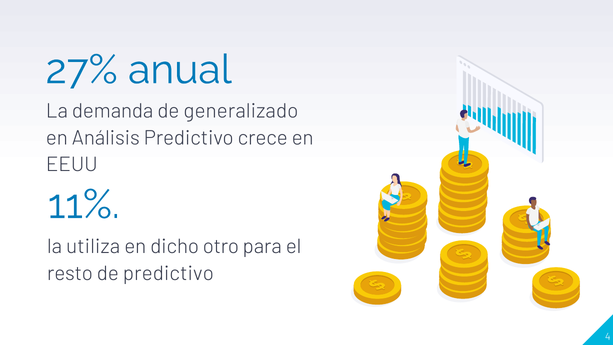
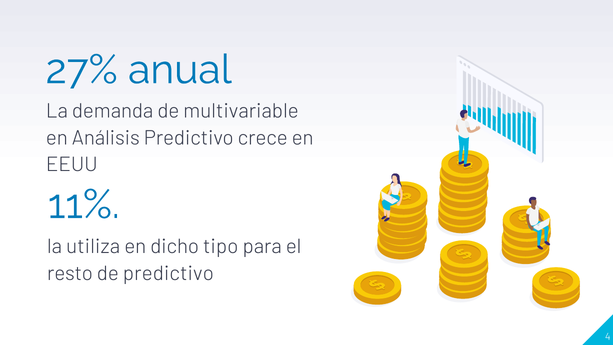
generalizado: generalizado -> multivariable
otro: otro -> tipo
